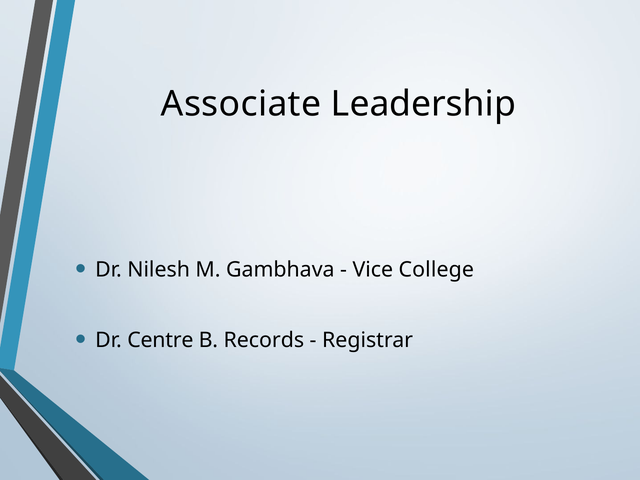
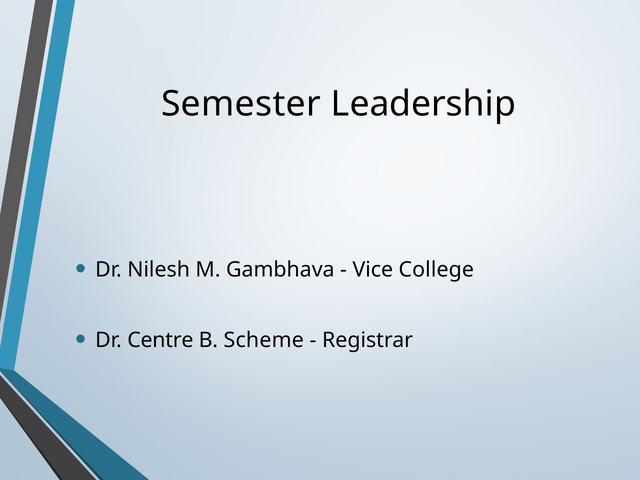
Associate: Associate -> Semester
Records: Records -> Scheme
